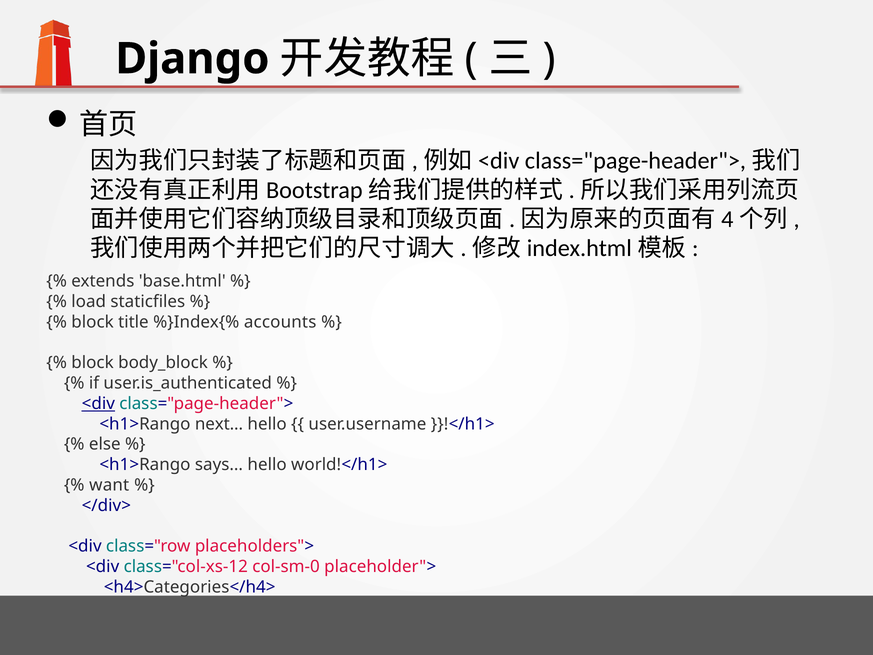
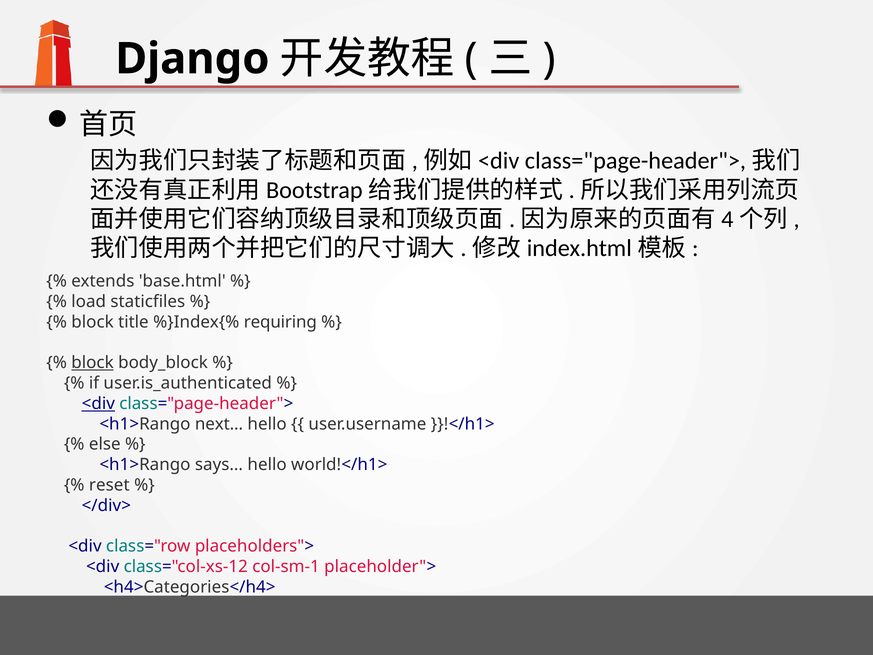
accounts: accounts -> requiring
block at (93, 363) underline: none -> present
want: want -> reset
col-sm-0: col-sm-0 -> col-sm-1
